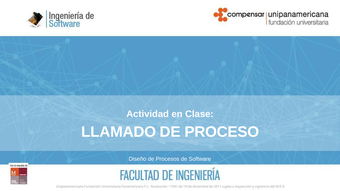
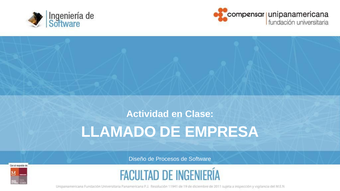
PROCESO: PROCESO -> EMPRESA
